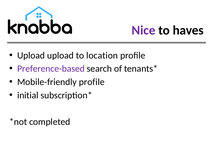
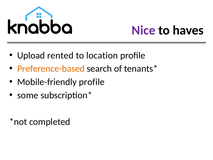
Upload upload: upload -> rented
Preference-based colour: purple -> orange
initial: initial -> some
